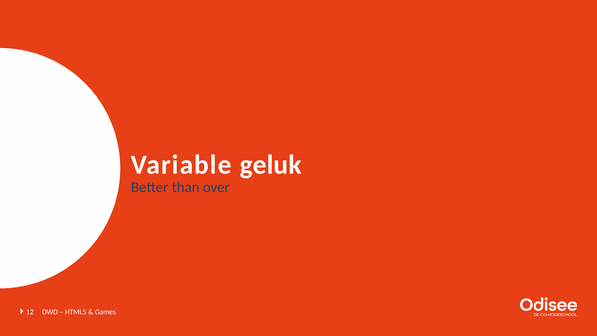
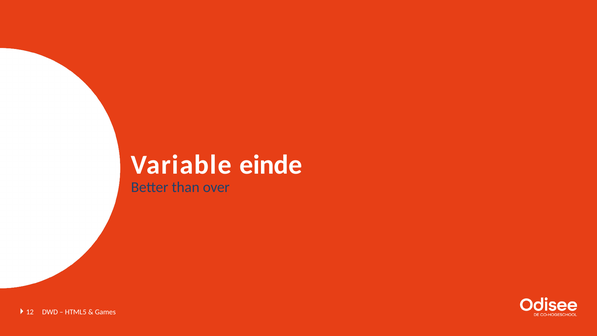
geluk: geluk -> einde
